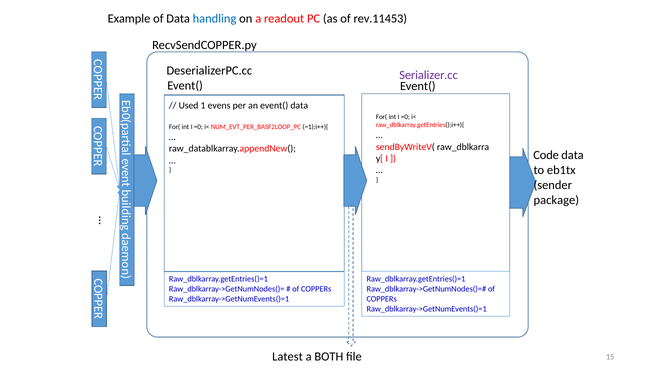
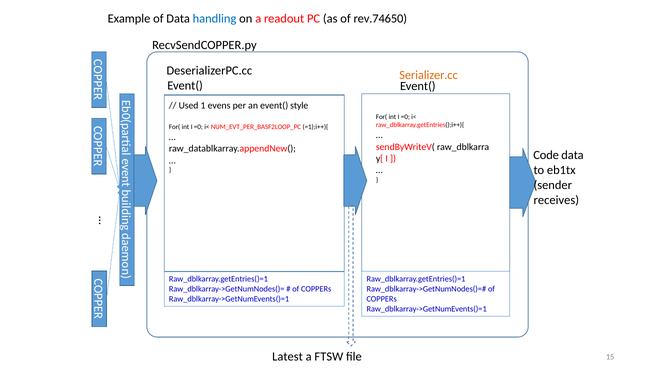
rev.11453: rev.11453 -> rev.74650
Serializer.cc colour: purple -> orange
event( data: data -> style
package: package -> receives
BOTH: BOTH -> FTSW
